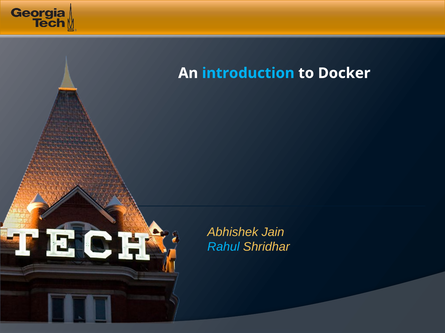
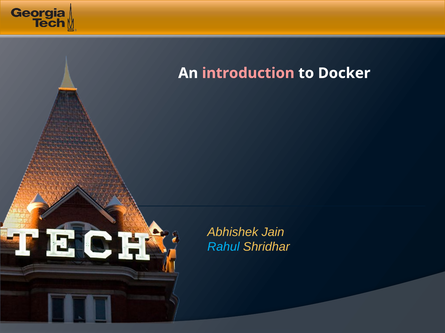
introduction colour: light blue -> pink
